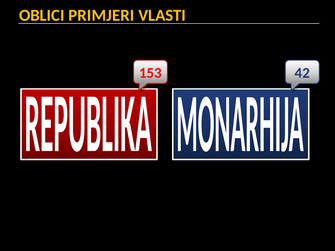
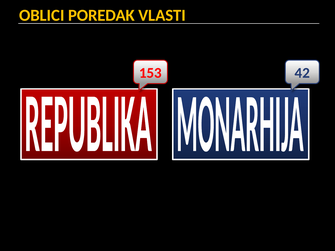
PRIMJERI: PRIMJERI -> POREDAK
